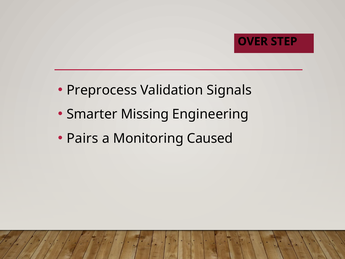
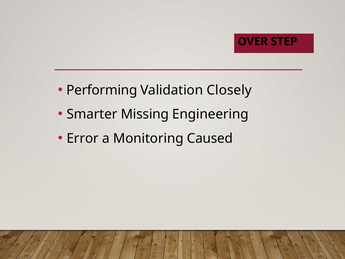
Preprocess: Preprocess -> Performing
Signals: Signals -> Closely
Pairs: Pairs -> Error
